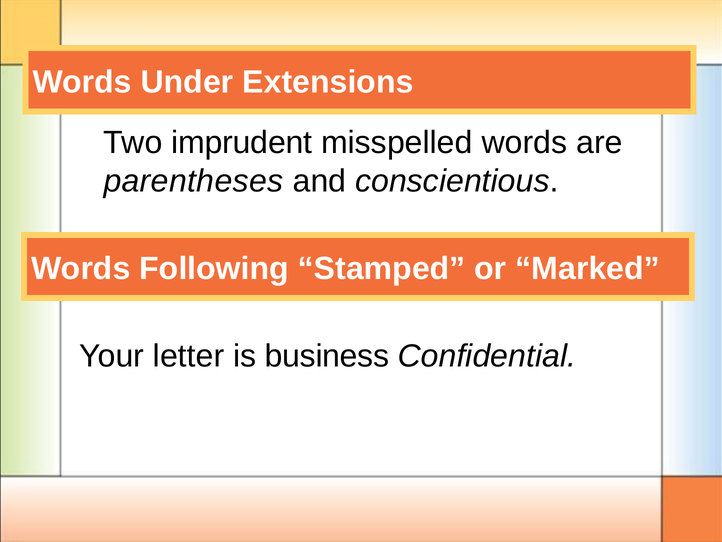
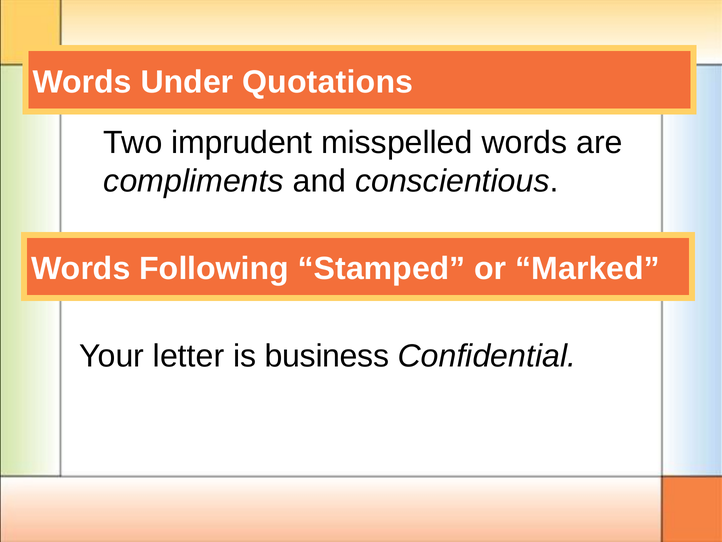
Extensions: Extensions -> Quotations
parentheses: parentheses -> compliments
